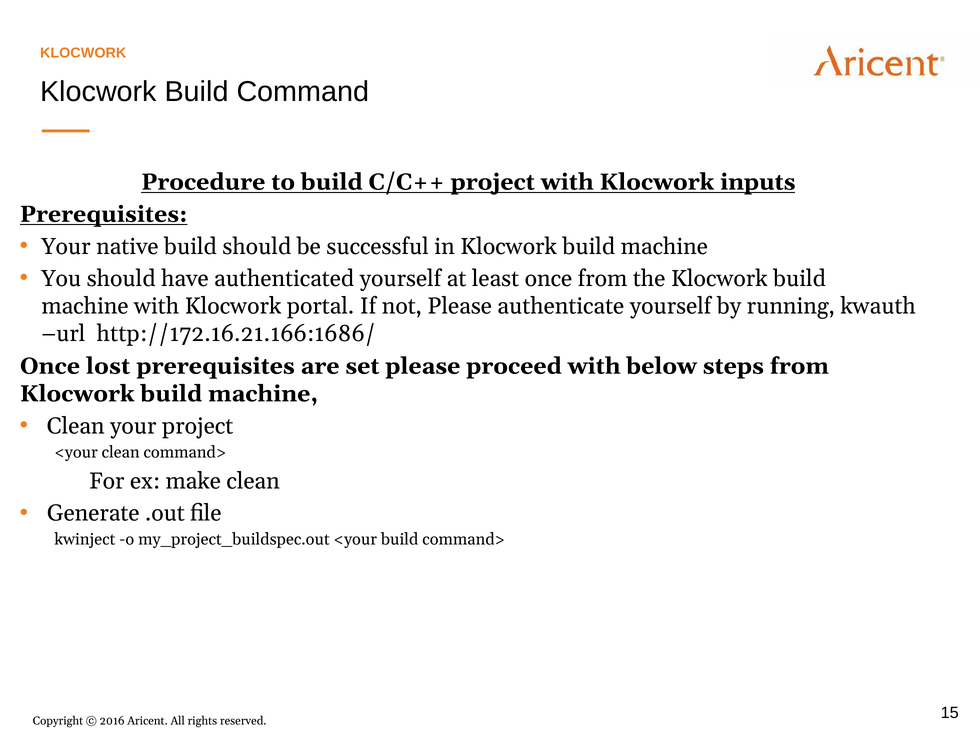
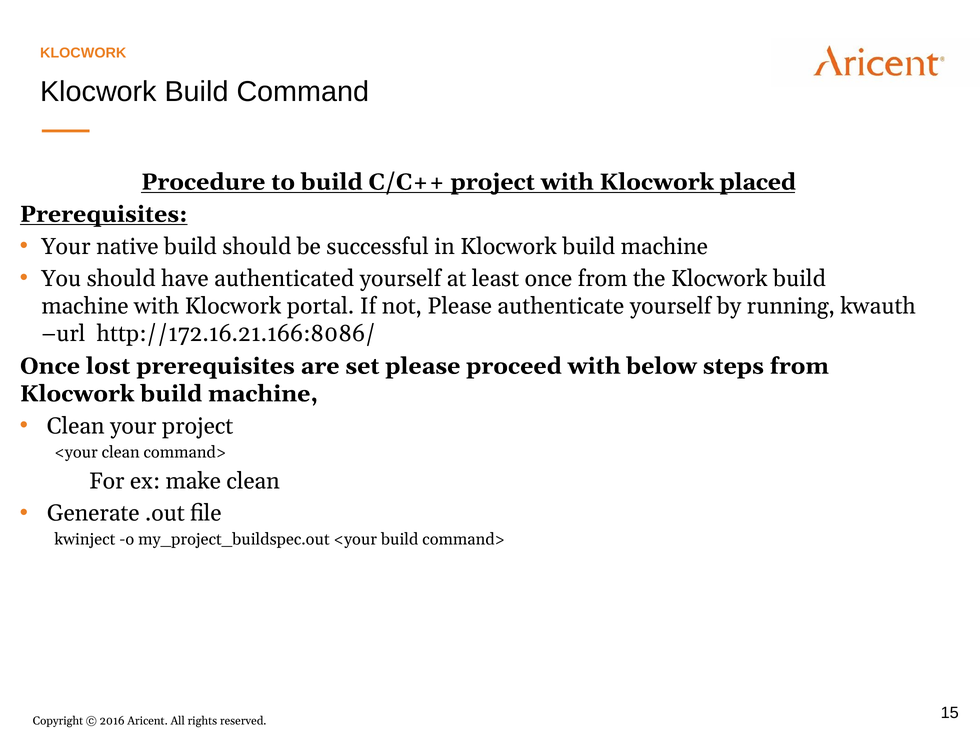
inputs: inputs -> placed
http://172.16.21.166:1686/: http://172.16.21.166:1686/ -> http://172.16.21.166:8086/
